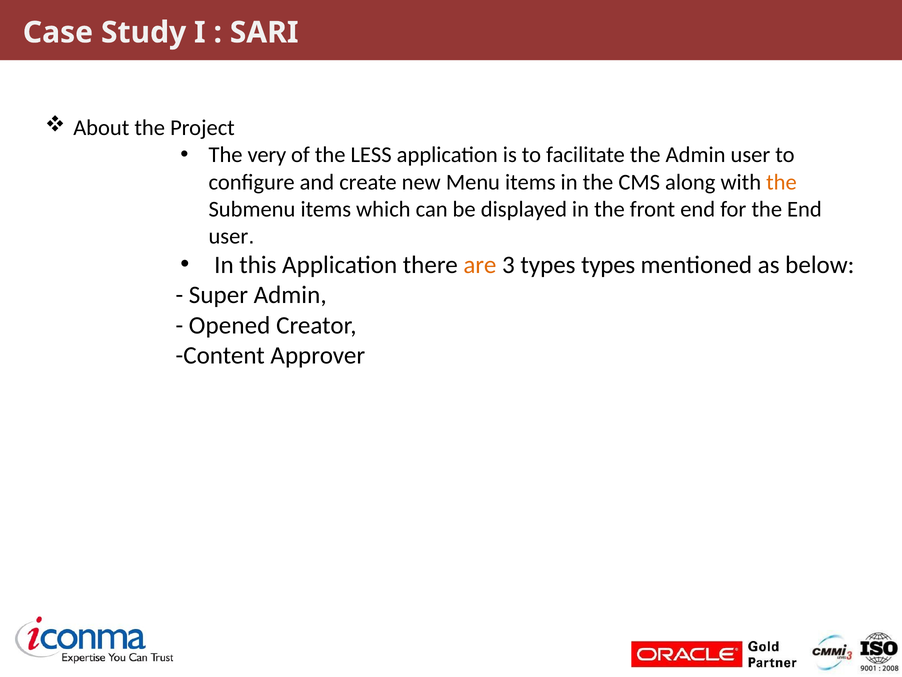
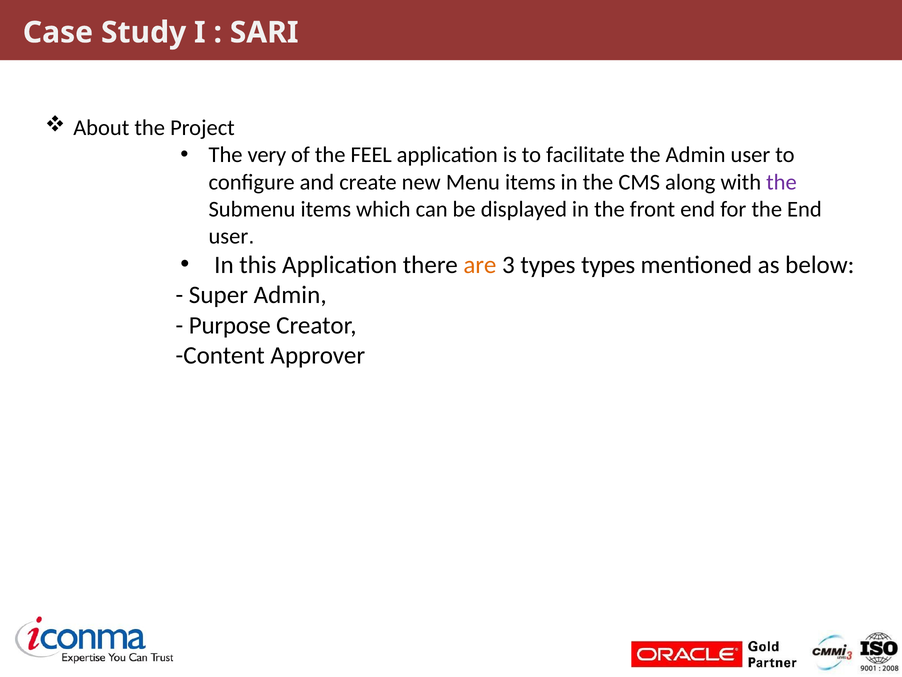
LESS: LESS -> FEEL
the at (781, 182) colour: orange -> purple
Opened: Opened -> Purpose
